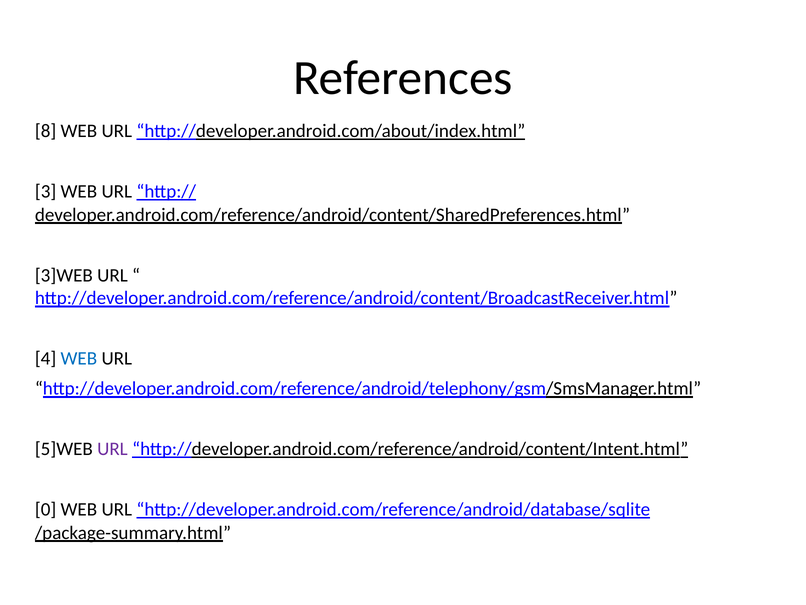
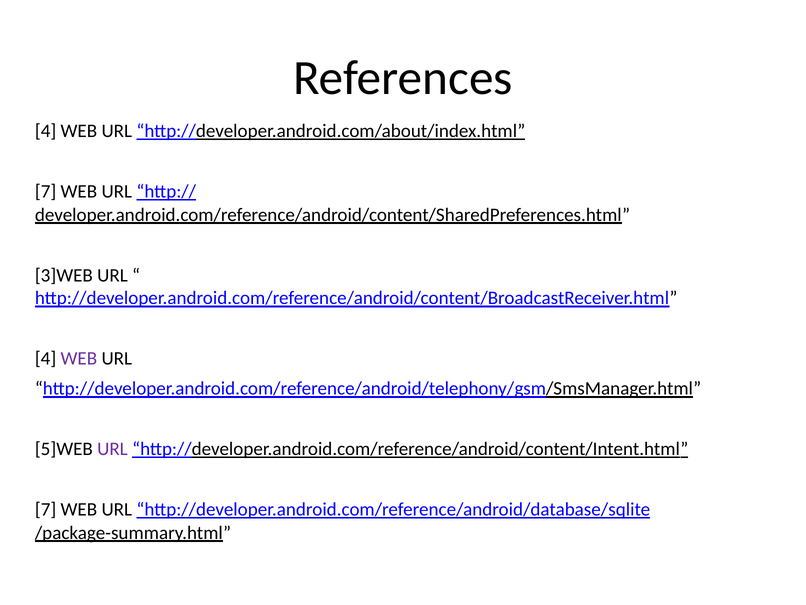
8 at (46, 131): 8 -> 4
3 at (46, 191): 3 -> 7
WEB at (79, 358) colour: blue -> purple
0 at (46, 509): 0 -> 7
